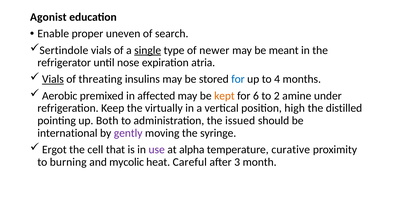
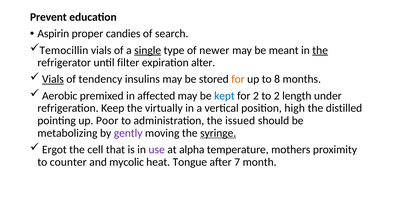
Agonist: Agonist -> Prevent
Enable: Enable -> Aspirin
uneven: uneven -> candies
Sertindole: Sertindole -> Temocillin
the at (320, 50) underline: none -> present
nose: nose -> filter
atria: atria -> alter
threating: threating -> tendency
for at (238, 79) colour: blue -> orange
4: 4 -> 8
kept colour: orange -> blue
for 6: 6 -> 2
amine: amine -> length
Both: Both -> Poor
international: international -> metabolizing
syringe underline: none -> present
curative: curative -> mothers
burning: burning -> counter
Careful: Careful -> Tongue
3: 3 -> 7
